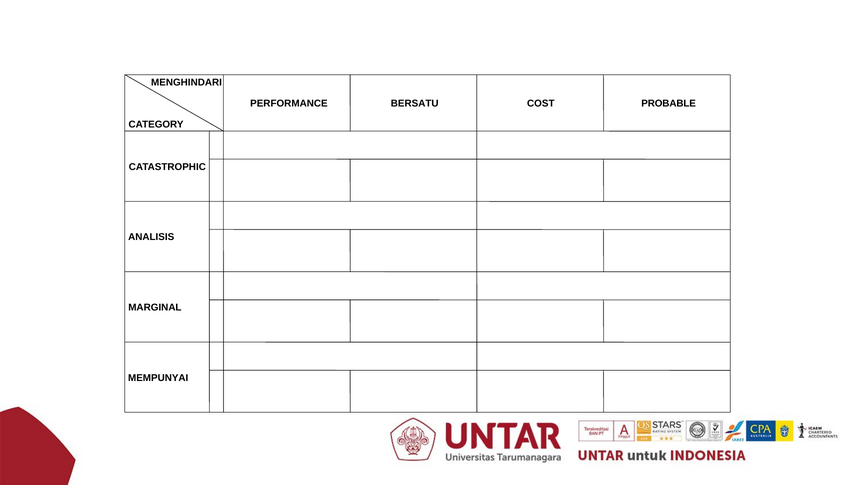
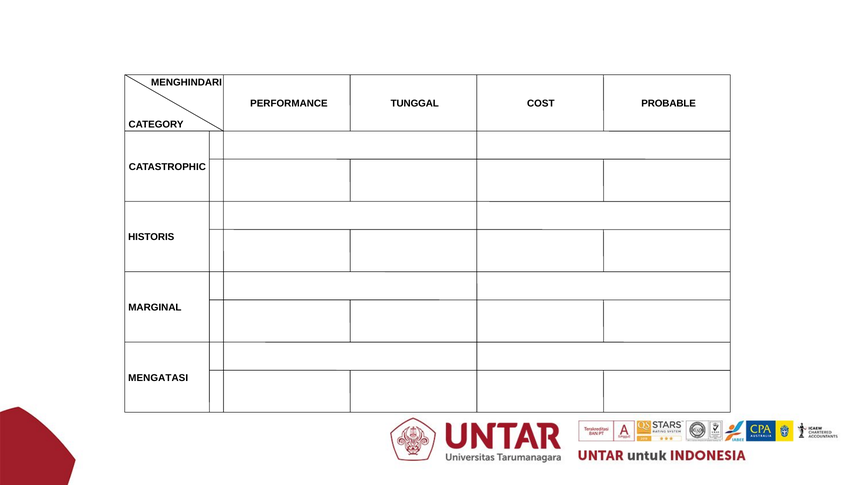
BERSATU: BERSATU -> TUNGGAL
ANALISIS: ANALISIS -> HISTORIS
MEMPUNYAI: MEMPUNYAI -> MENGATASI
